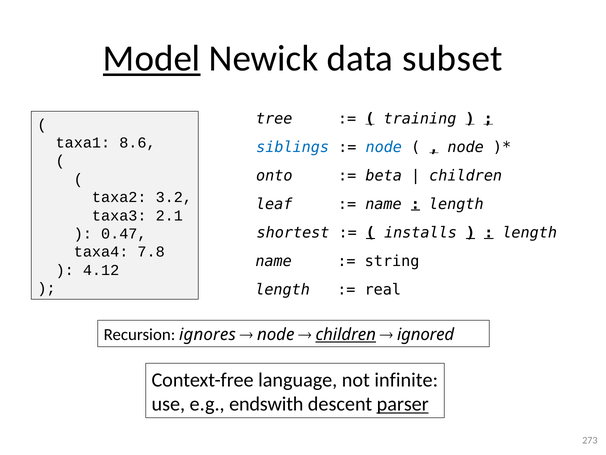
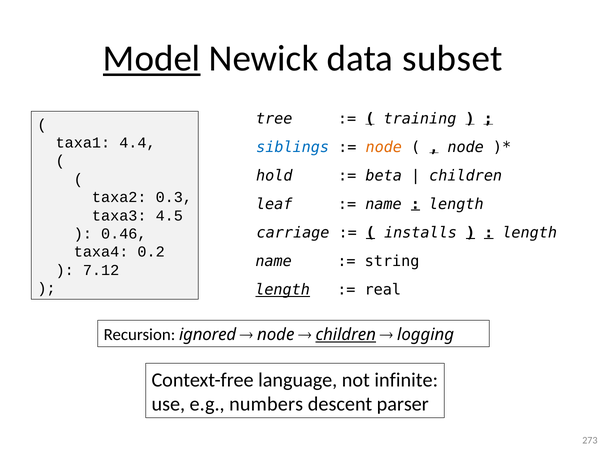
8.6: 8.6 -> 4.4
node at (384, 147) colour: blue -> orange
onto: onto -> hold
3.2: 3.2 -> 0.3
2.1: 2.1 -> 4.5
shortest: shortest -> carriage
0.47: 0.47 -> 0.46
7.8: 7.8 -> 0.2
4.12: 4.12 -> 7.12
length at (283, 290) underline: none -> present
ignores: ignores -> ignored
ignored: ignored -> logging
endswith: endswith -> numbers
parser underline: present -> none
